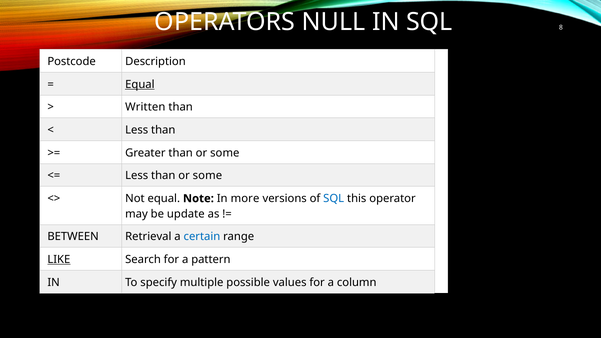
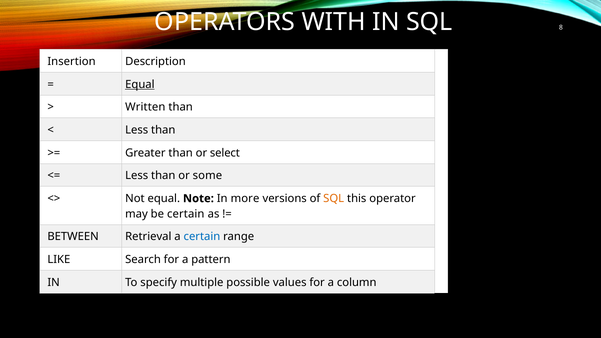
NULL: NULL -> WITH
Postcode: Postcode -> Insertion
Greater than or some: some -> select
SQL at (334, 199) colour: blue -> orange
be update: update -> certain
LIKE underline: present -> none
